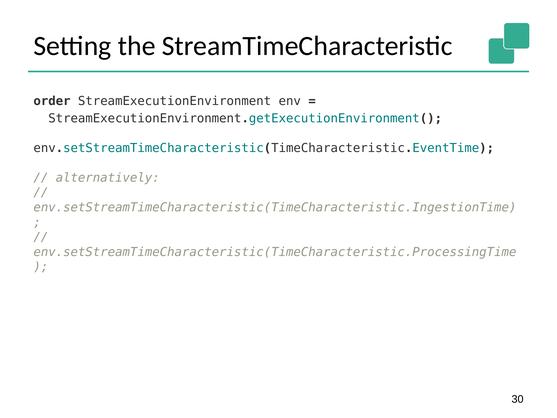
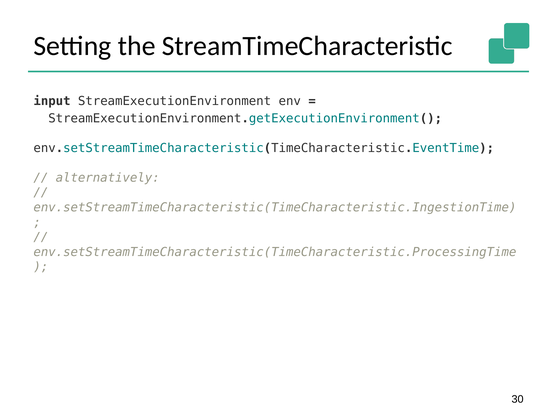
order: order -> input
